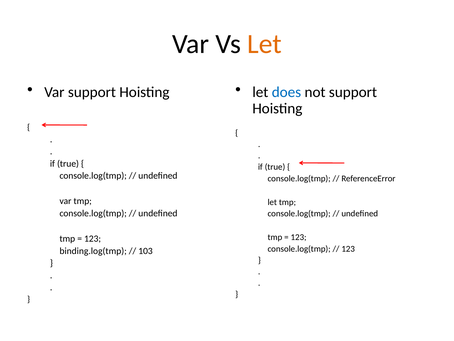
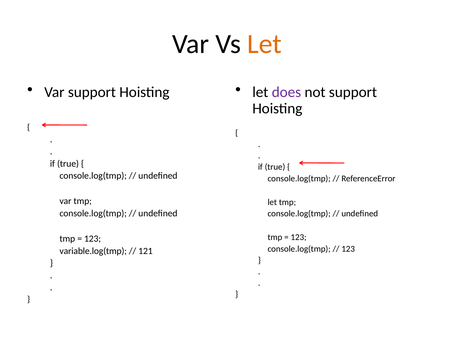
does colour: blue -> purple
binding.log(tmp: binding.log(tmp -> variable.log(tmp
103: 103 -> 121
